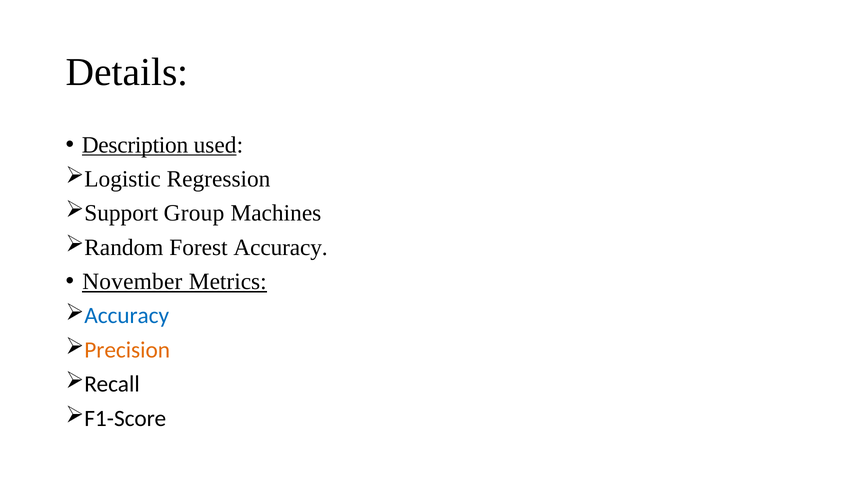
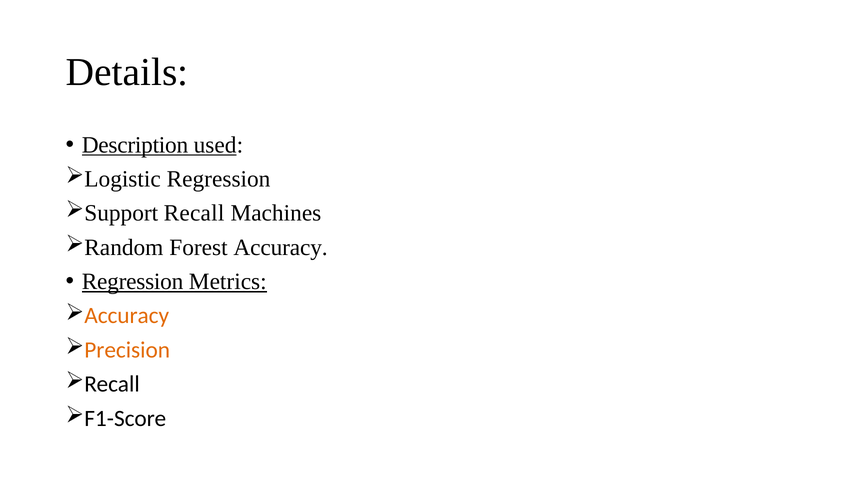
Group at (194, 213): Group -> Recall
November at (132, 281): November -> Regression
Accuracy at (127, 316) colour: blue -> orange
